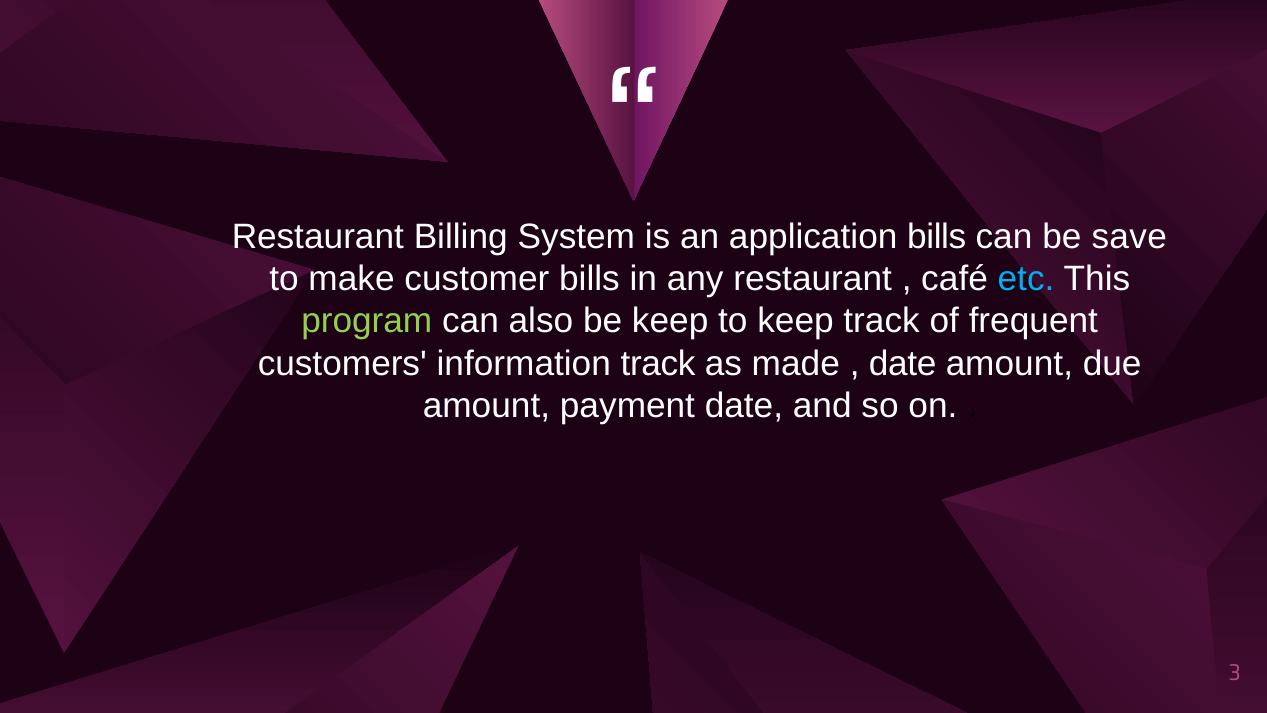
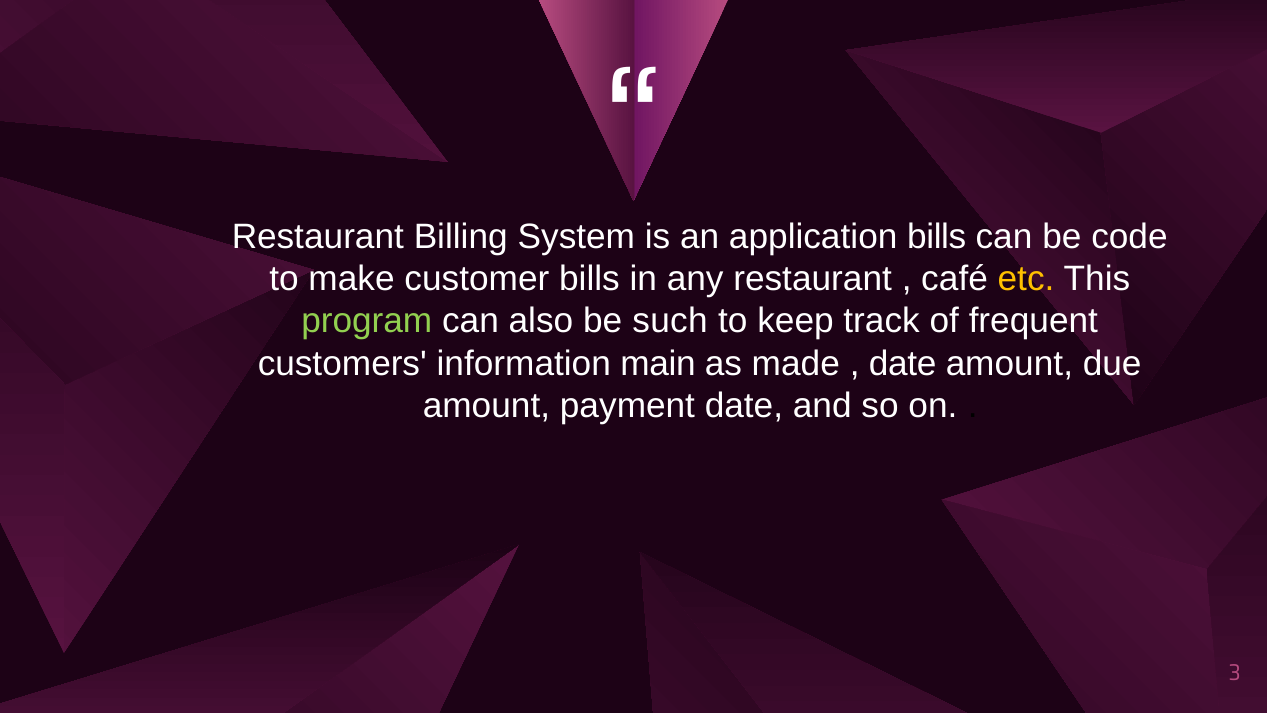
save: save -> code
etc colour: light blue -> yellow
be keep: keep -> such
information track: track -> main
